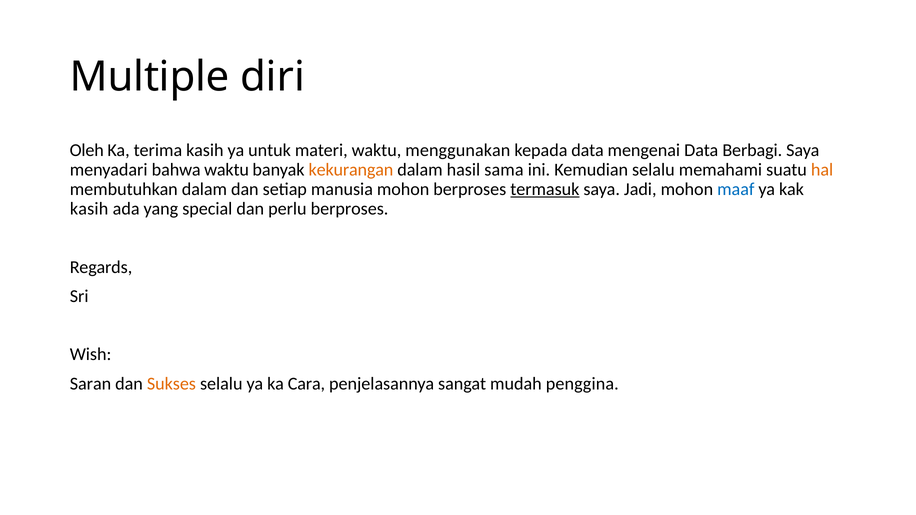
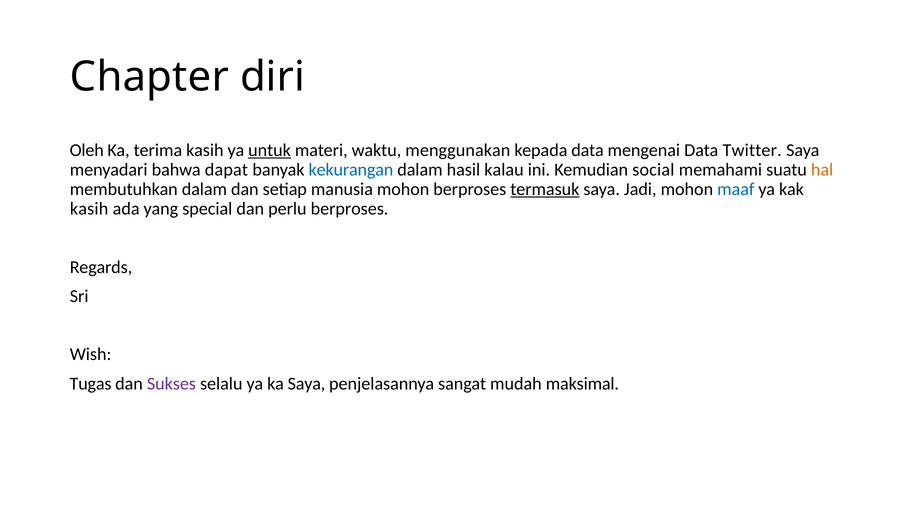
Multiple: Multiple -> Chapter
untuk underline: none -> present
Berbagi: Berbagi -> Twitter
bahwa waktu: waktu -> dapat
kekurangan colour: orange -> blue
sama: sama -> kalau
Kemudian selalu: selalu -> social
Saran: Saran -> Tugas
Sukses colour: orange -> purple
ka Cara: Cara -> Saya
penggina: penggina -> maksimal
